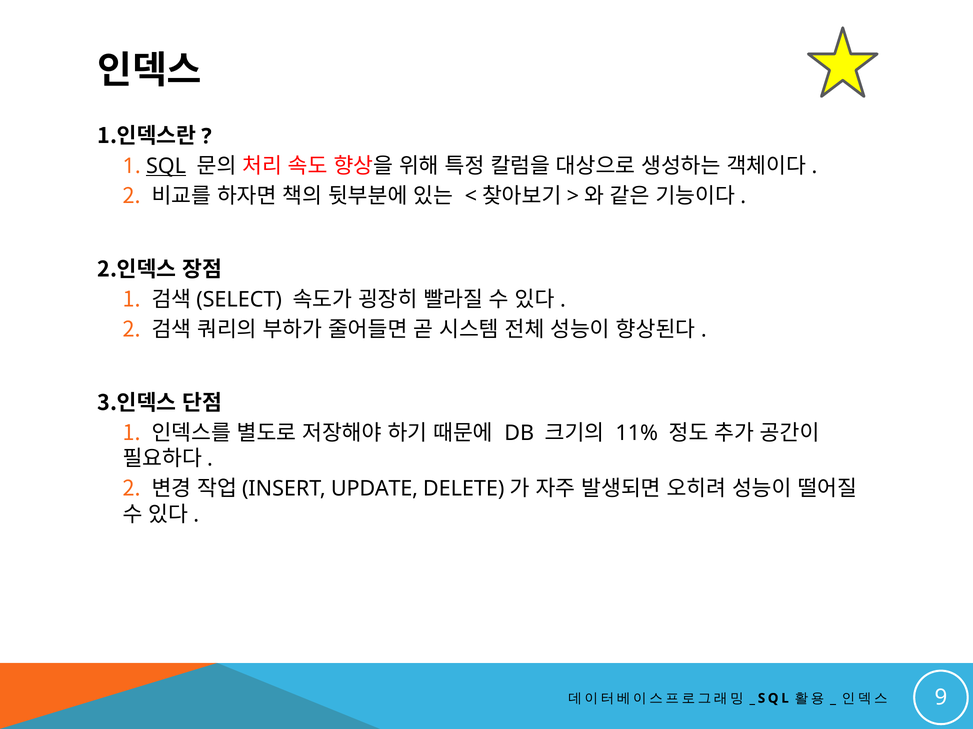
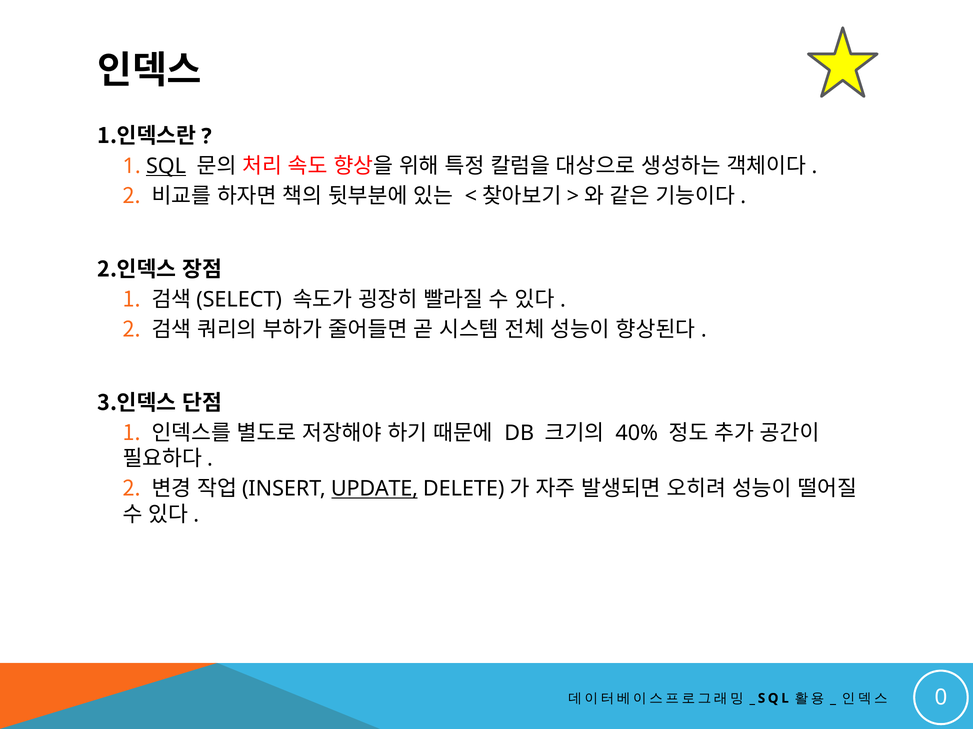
11%: 11% -> 40%
UPDATE underline: none -> present
9: 9 -> 0
